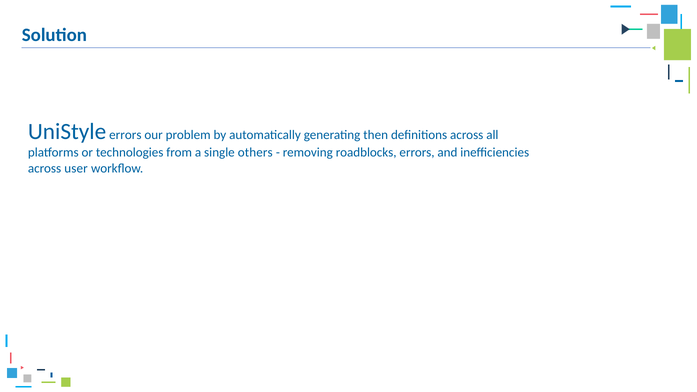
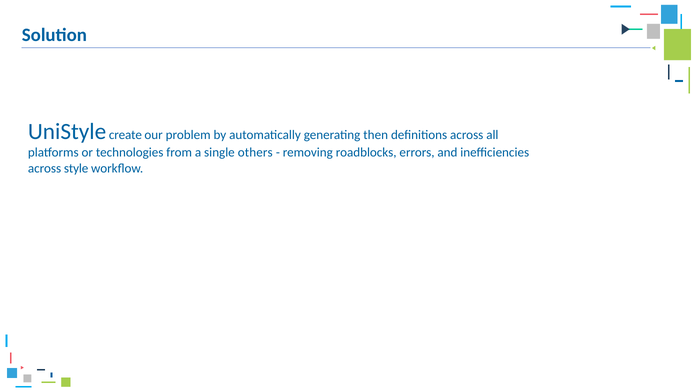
UniStyle errors: errors -> create
user: user -> style
